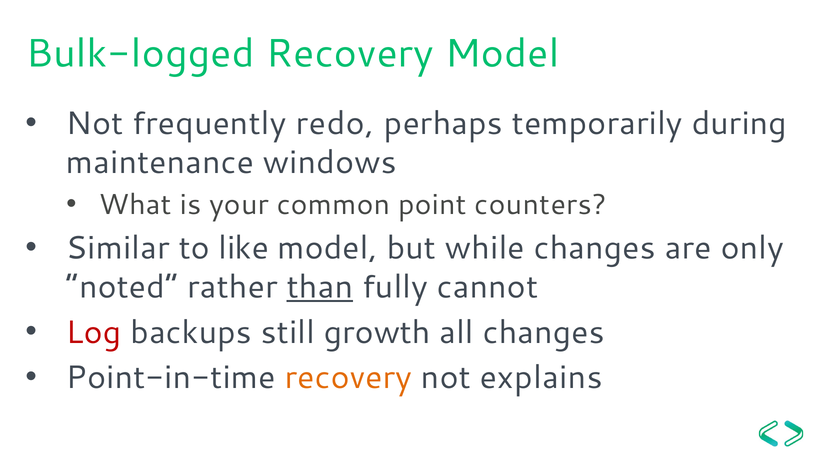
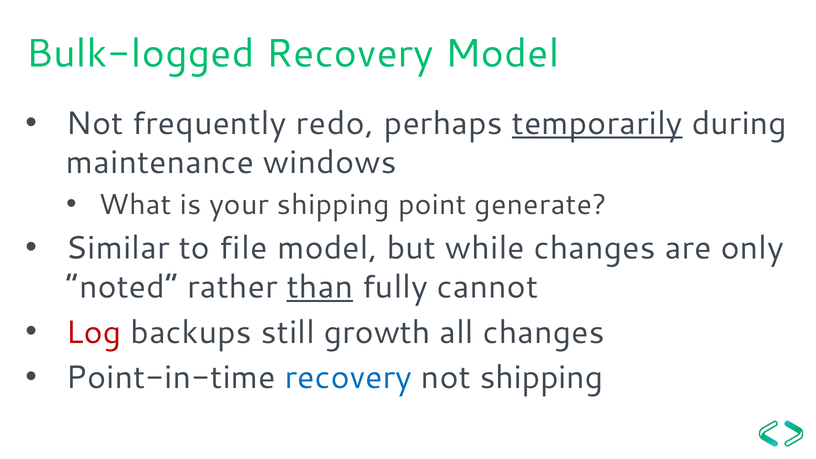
temporarily underline: none -> present
your common: common -> shipping
counters: counters -> generate
like: like -> file
recovery at (348, 378) colour: orange -> blue
not explains: explains -> shipping
